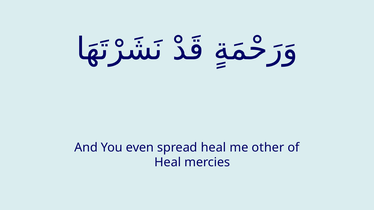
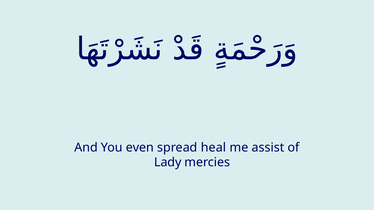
other: other -> assist
Heal at (168, 163): Heal -> Lady
